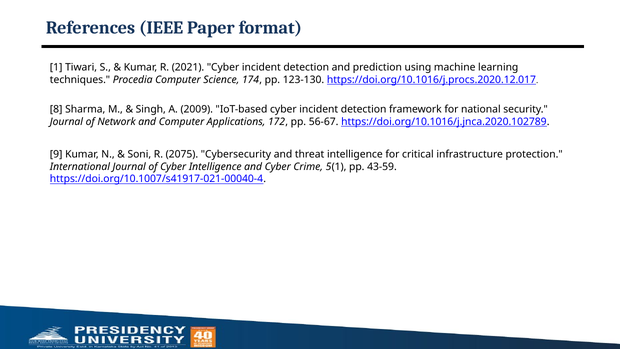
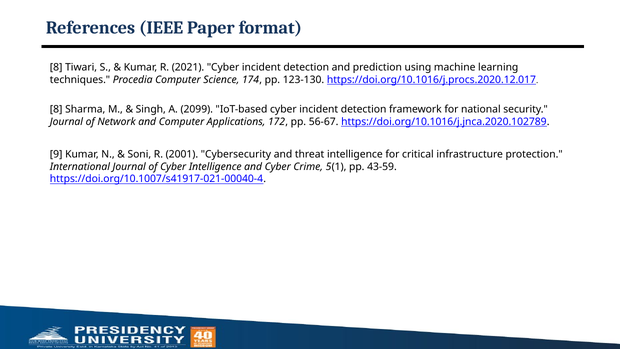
1 at (56, 67): 1 -> 8
2009: 2009 -> 2099
2075: 2075 -> 2001
